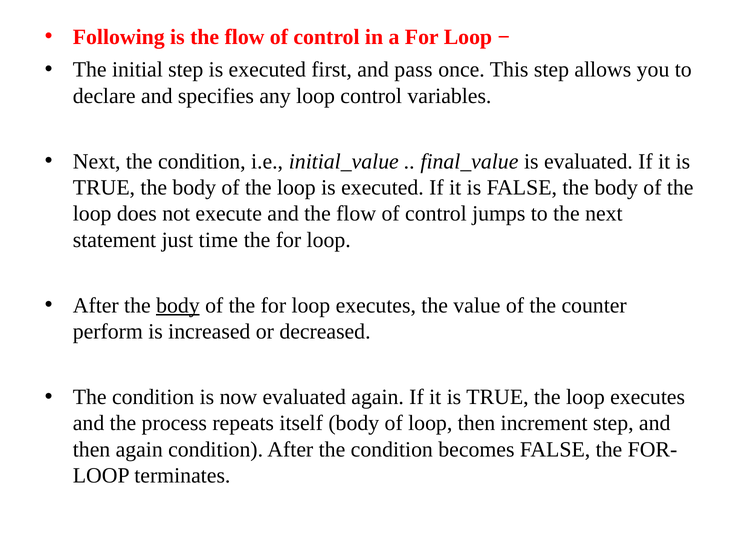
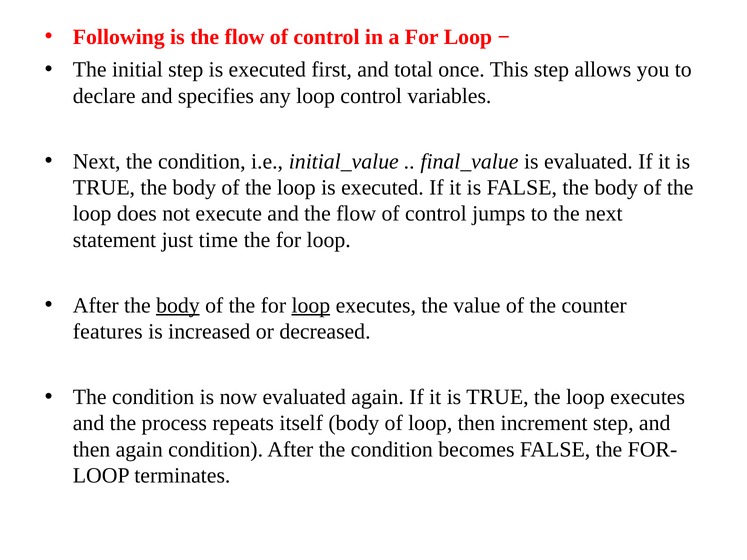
pass: pass -> total
loop at (311, 306) underline: none -> present
perform: perform -> features
